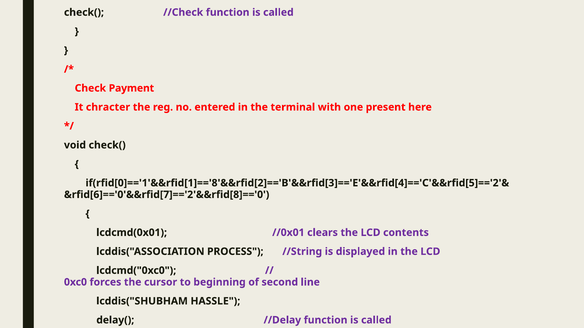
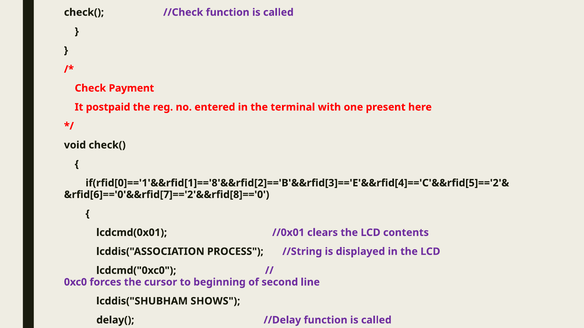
chracter: chracter -> postpaid
HASSLE: HASSLE -> SHOWS
